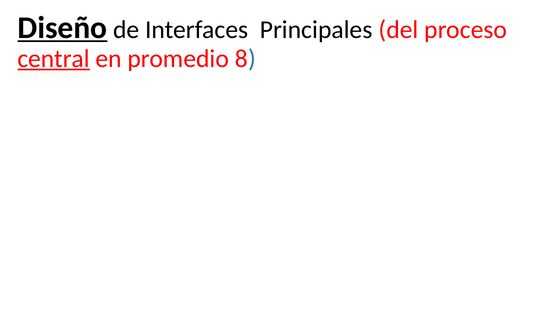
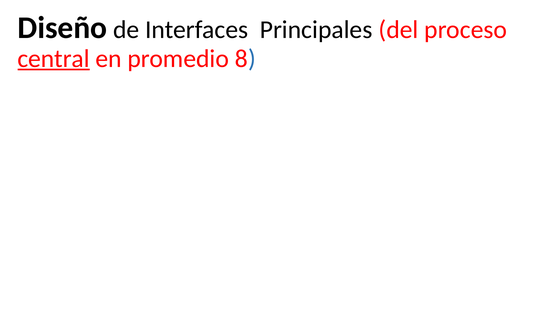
Diseño underline: present -> none
